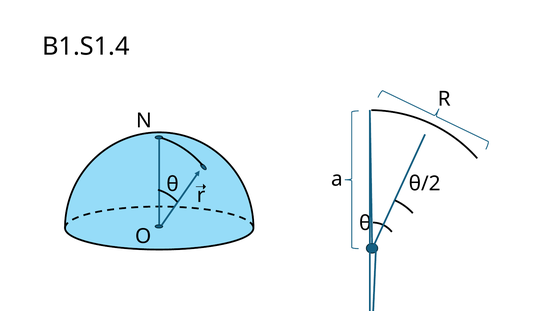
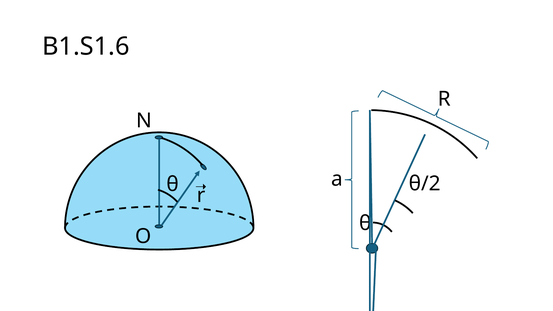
B1.S1.4: B1.S1.4 -> B1.S1.6
